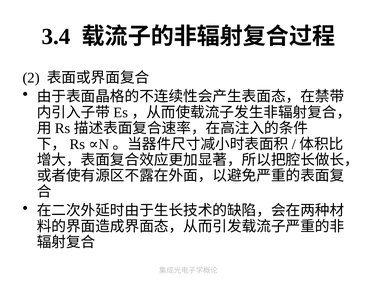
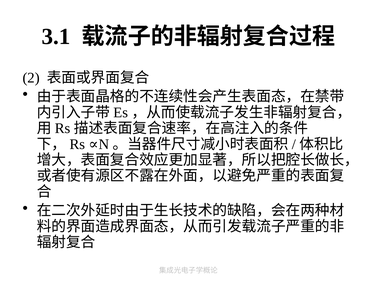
3.4: 3.4 -> 3.1
